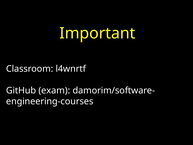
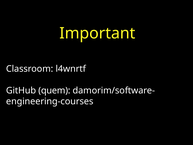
exam: exam -> quem
